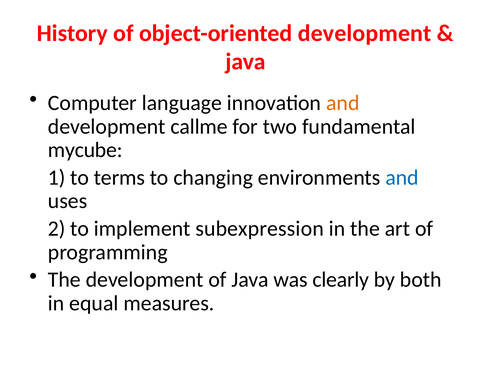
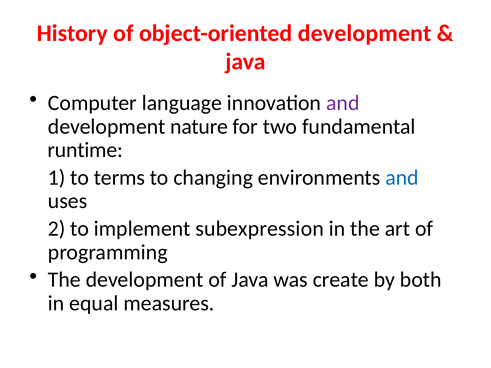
and at (343, 103) colour: orange -> purple
callme: callme -> nature
mycube: mycube -> runtime
clearly: clearly -> create
